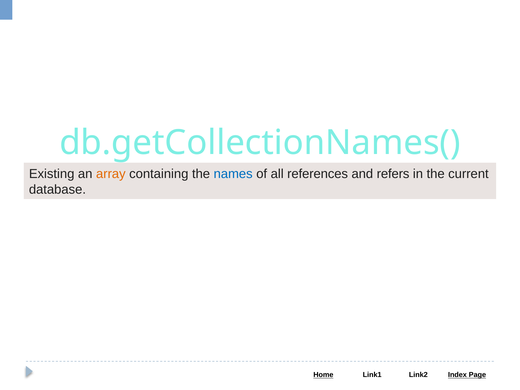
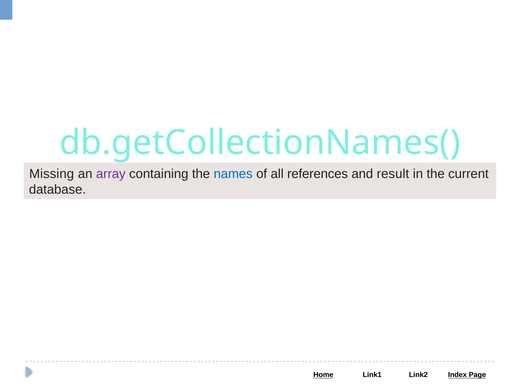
Existing: Existing -> Missing
array colour: orange -> purple
refers: refers -> result
